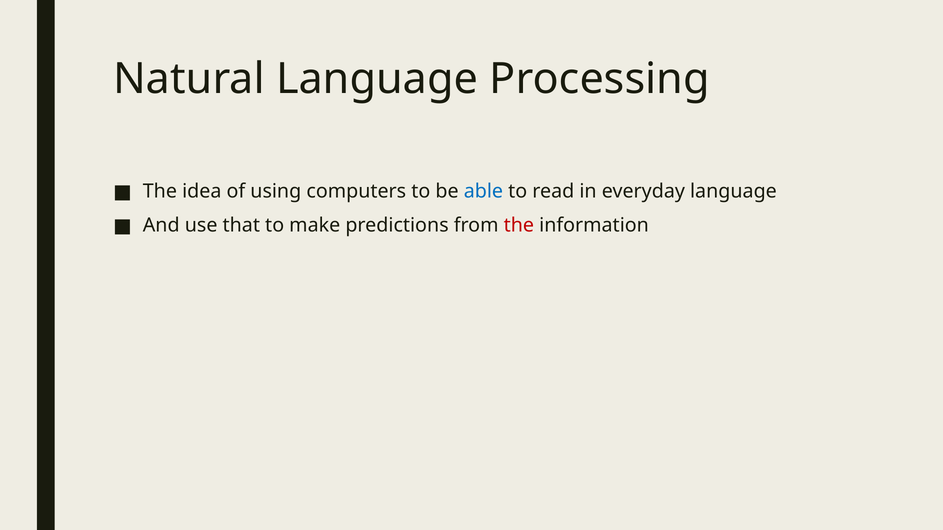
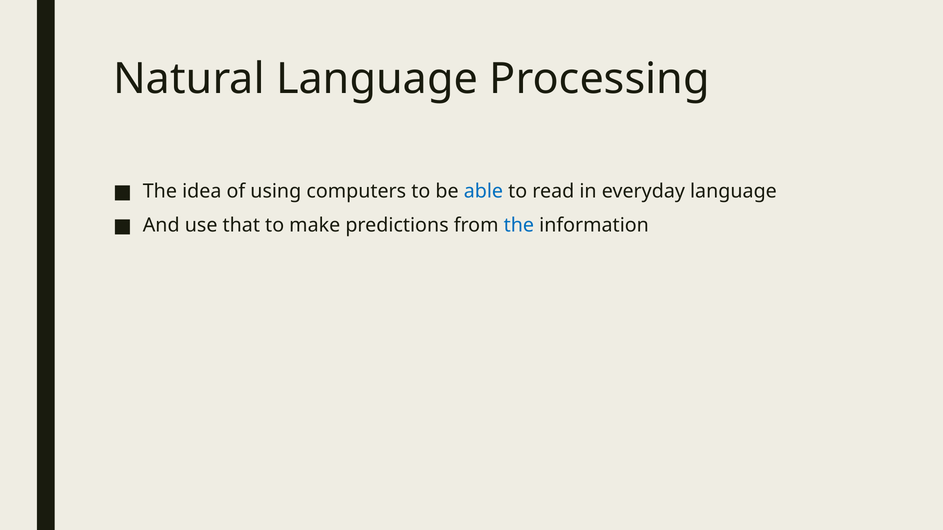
the at (519, 226) colour: red -> blue
